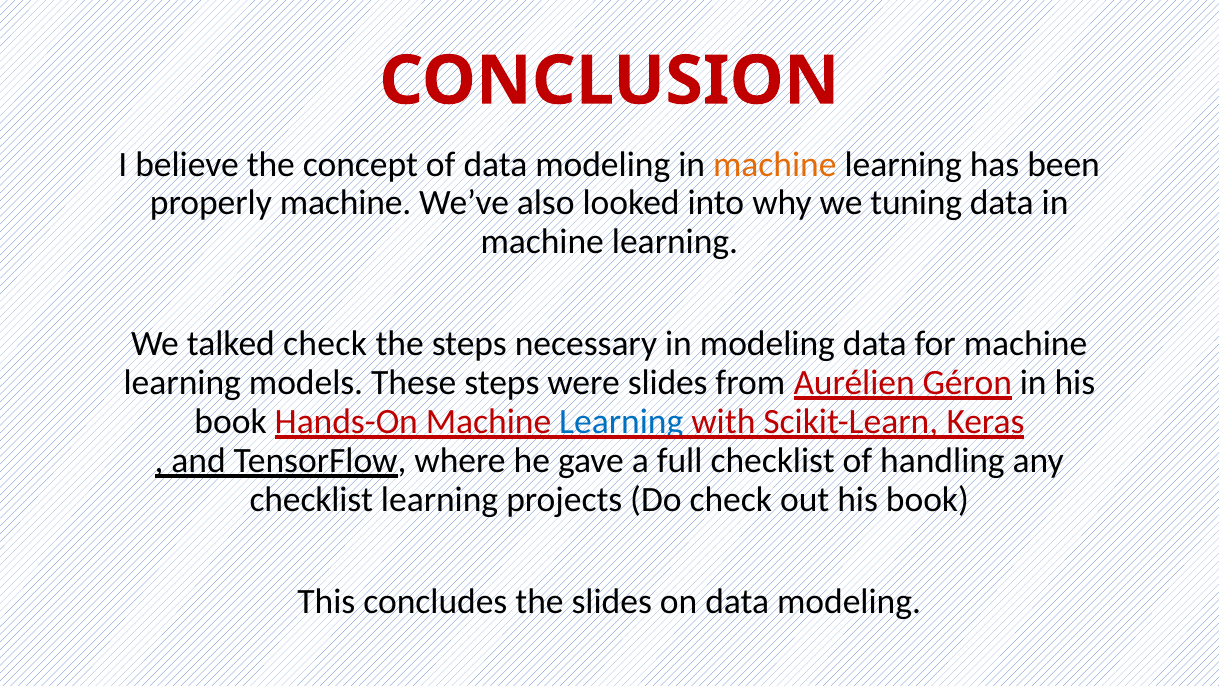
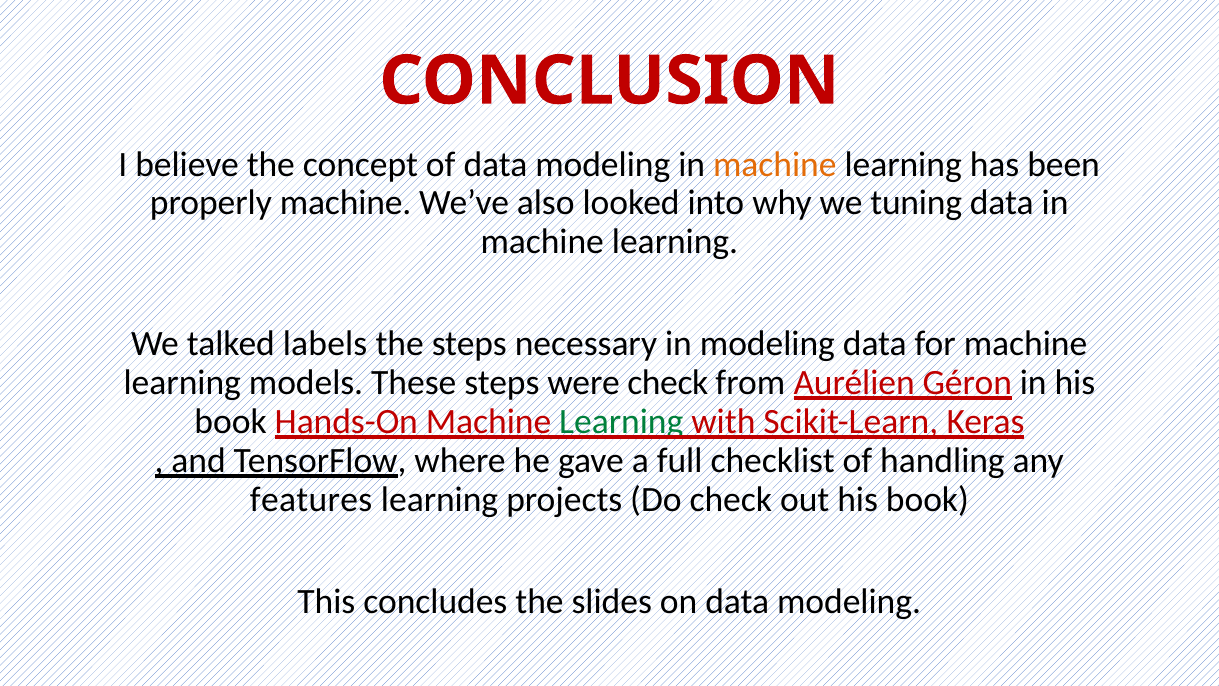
talked check: check -> labels
were slides: slides -> check
Learning at (621, 421) colour: blue -> green
checklist at (311, 499): checklist -> features
